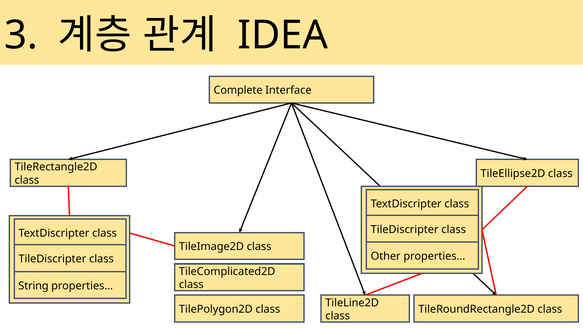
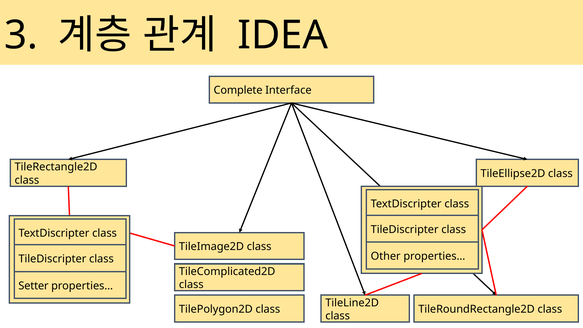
String: String -> Setter
